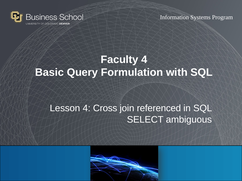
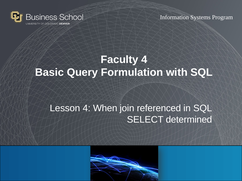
Cross: Cross -> When
ambiguous: ambiguous -> determined
